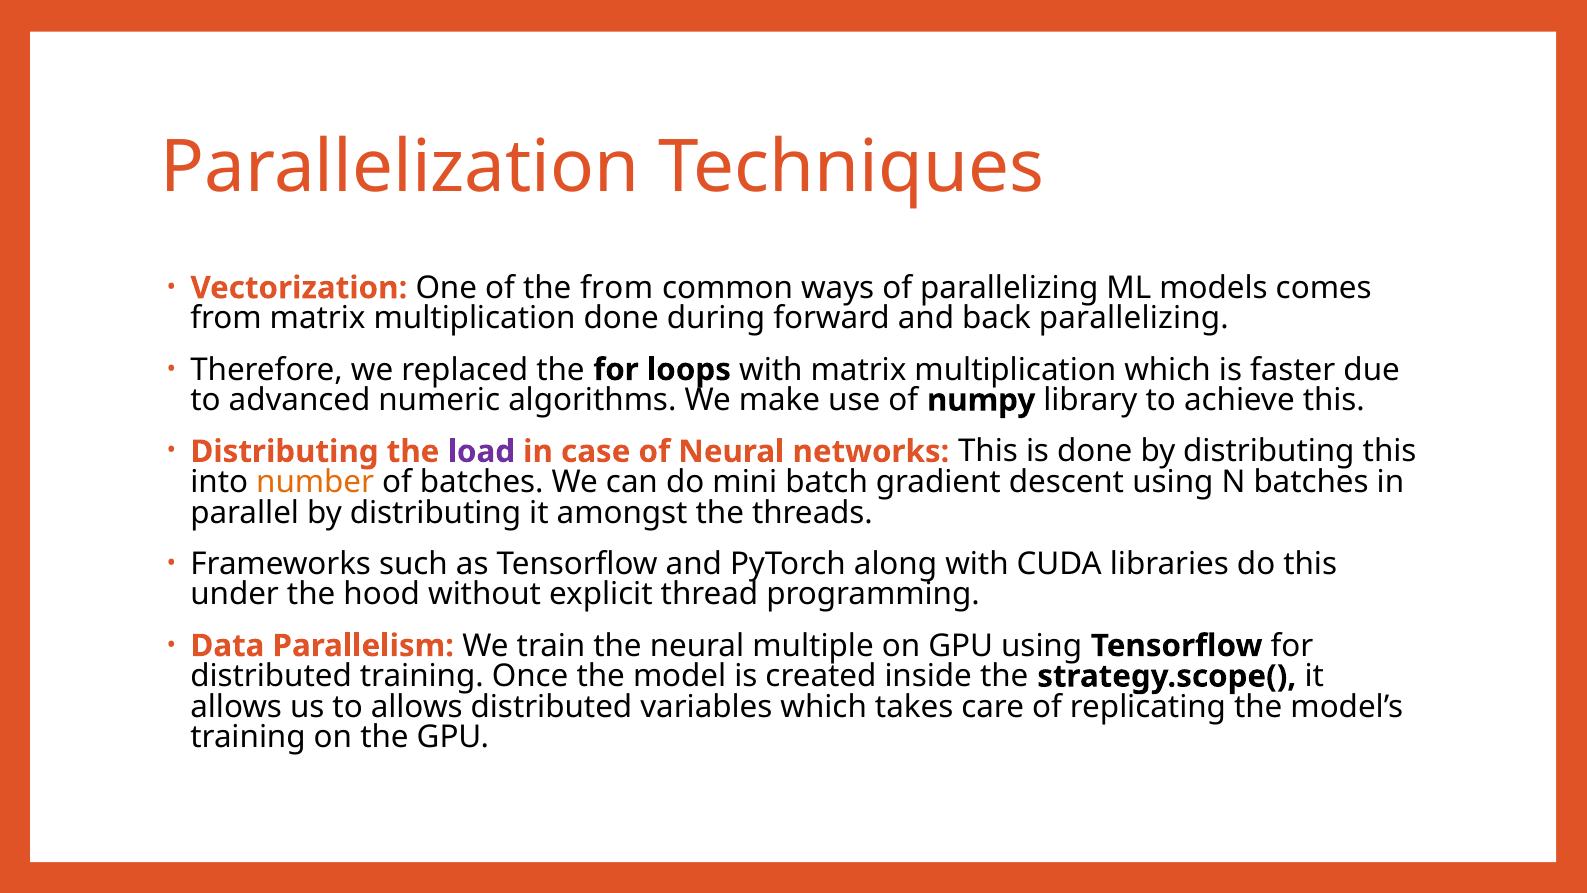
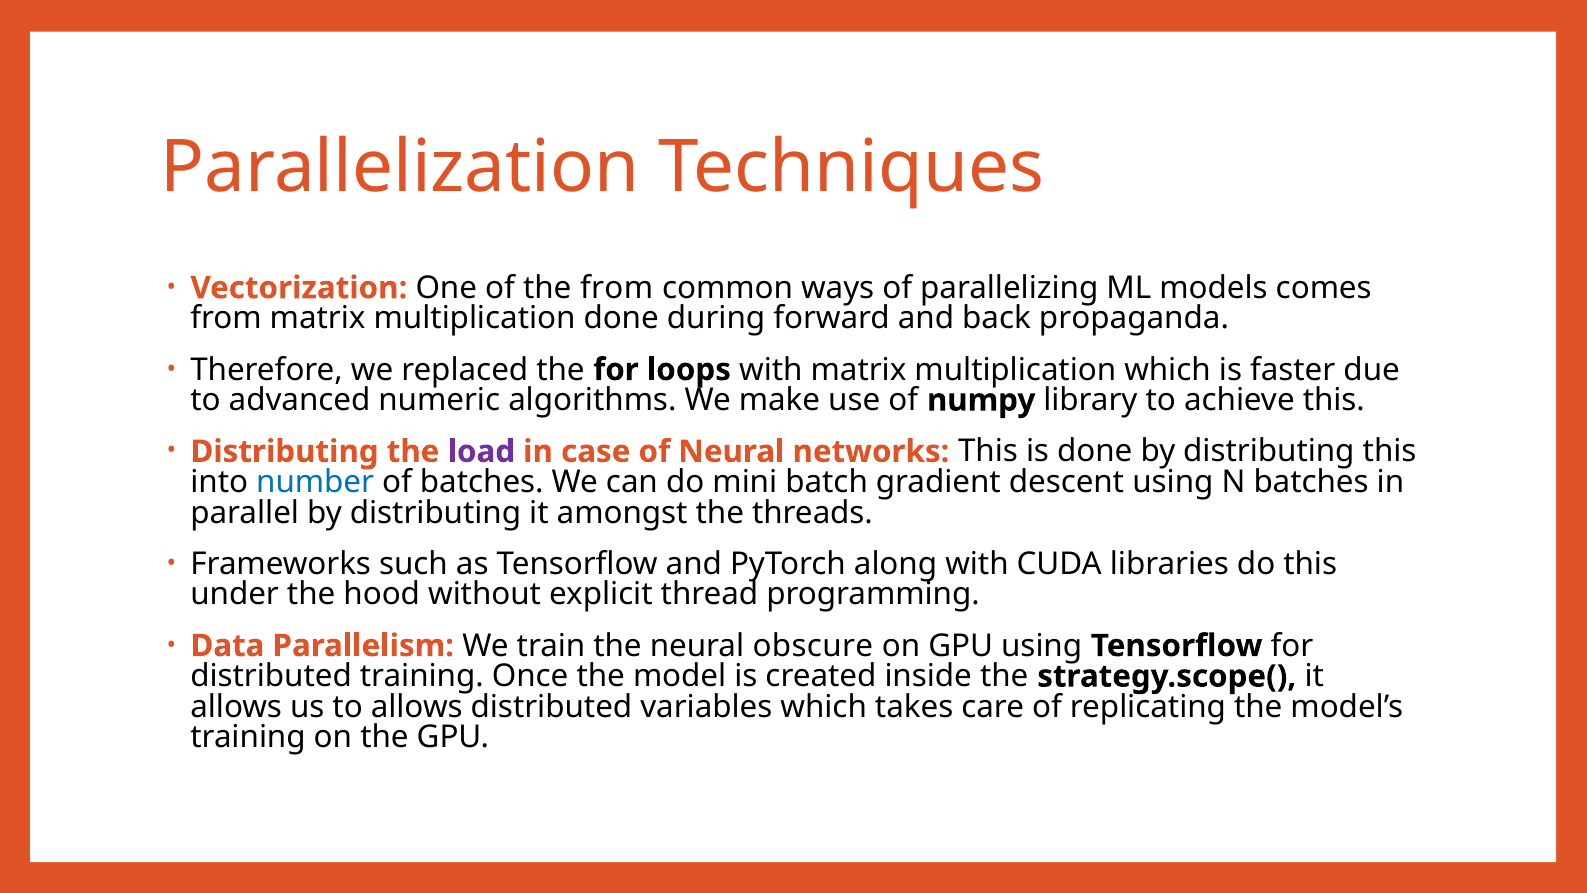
back parallelizing: parallelizing -> propaganda
number colour: orange -> blue
multiple: multiple -> obscure
